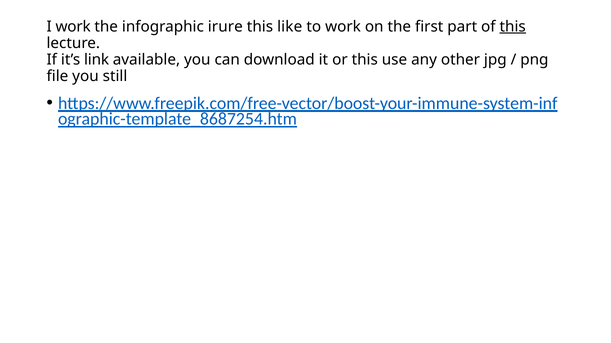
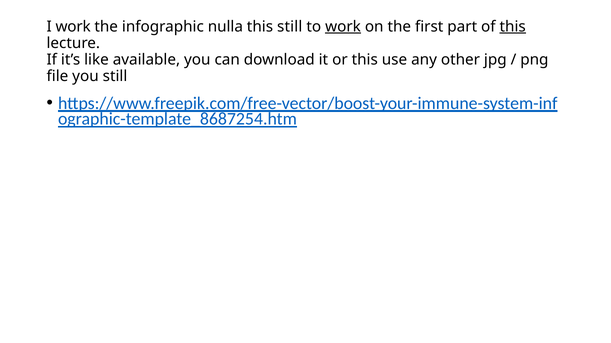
irure: irure -> nulla
this like: like -> still
work at (343, 27) underline: none -> present
link: link -> like
